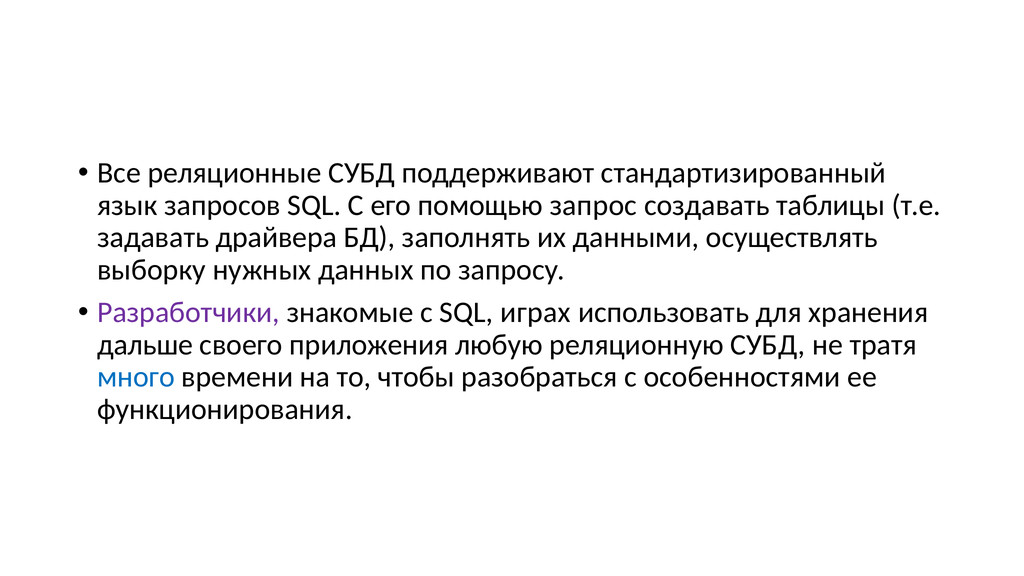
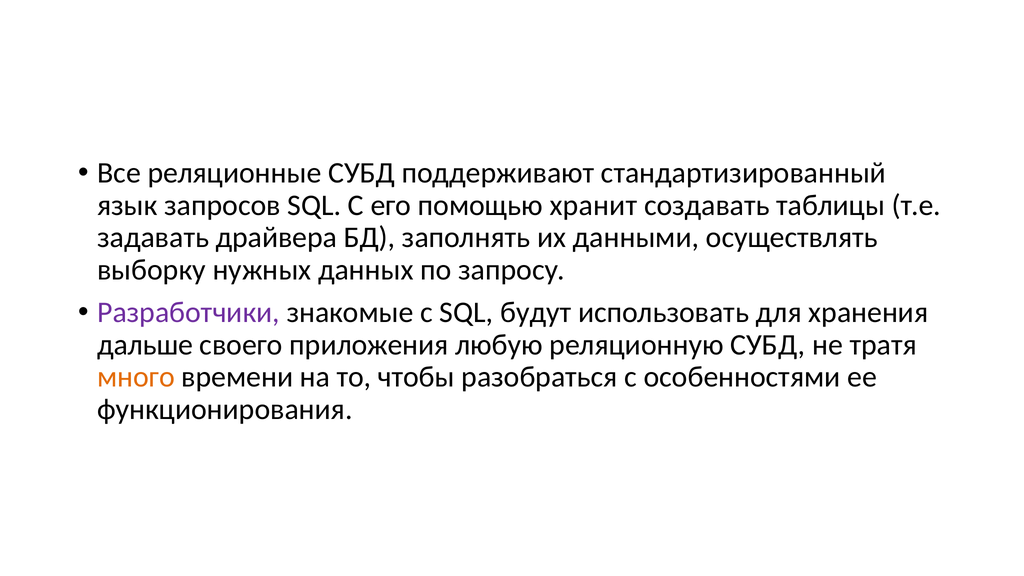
запрос: запрос -> хранит
играх: играх -> будут
много colour: blue -> orange
